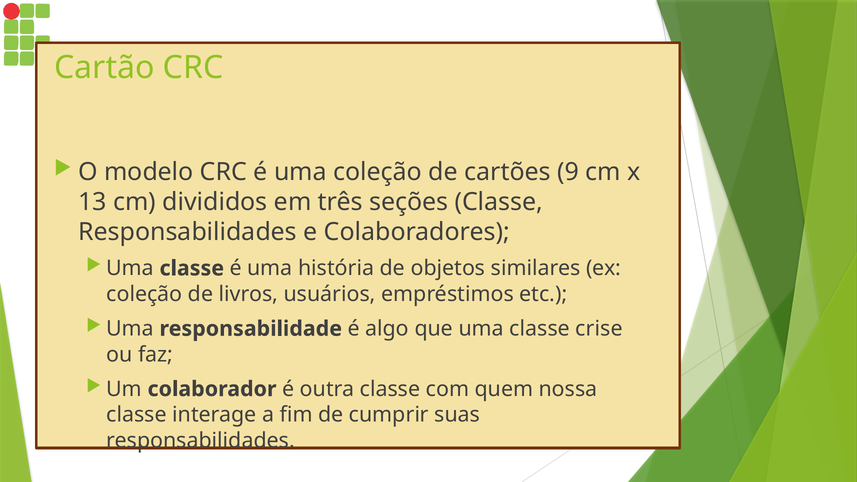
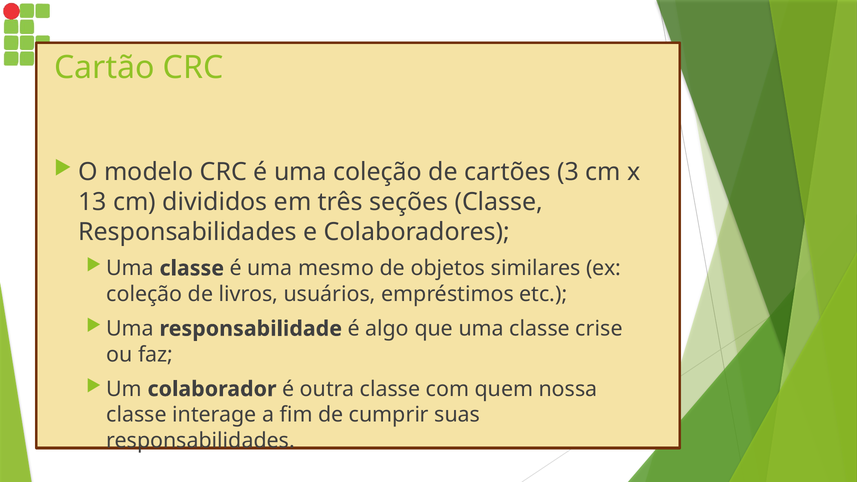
9: 9 -> 3
história: história -> mesmo
